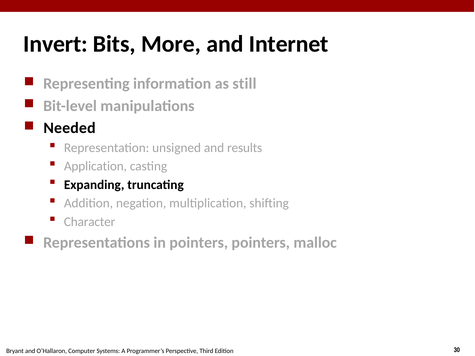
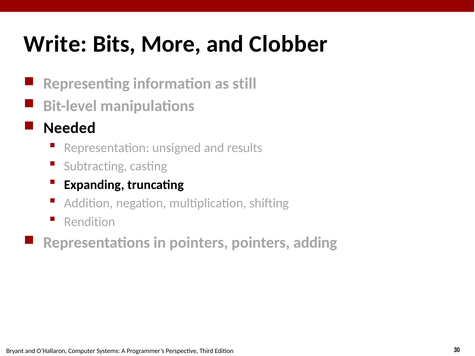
Invert: Invert -> Write
Internet: Internet -> Clobber
Application: Application -> Subtracting
Character: Character -> Rendition
malloc: malloc -> adding
